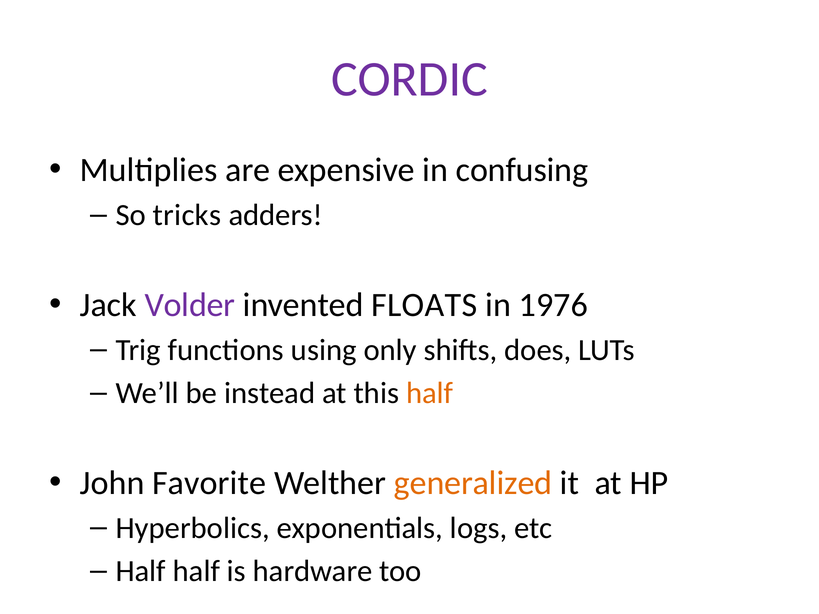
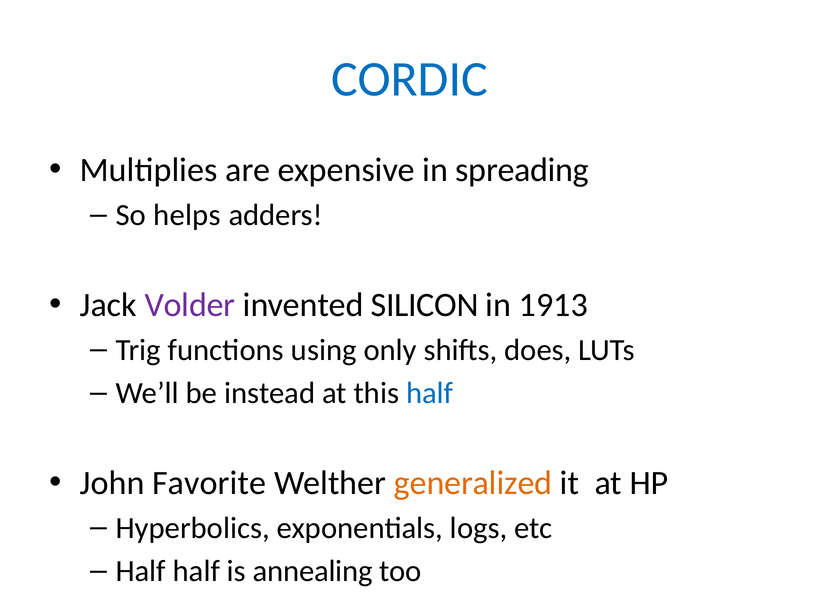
CORDIC colour: purple -> blue
confusing: confusing -> spreading
tricks: tricks -> helps
FLOATS: FLOATS -> SILICON
1976: 1976 -> 1913
half at (430, 393) colour: orange -> blue
hardware: hardware -> annealing
